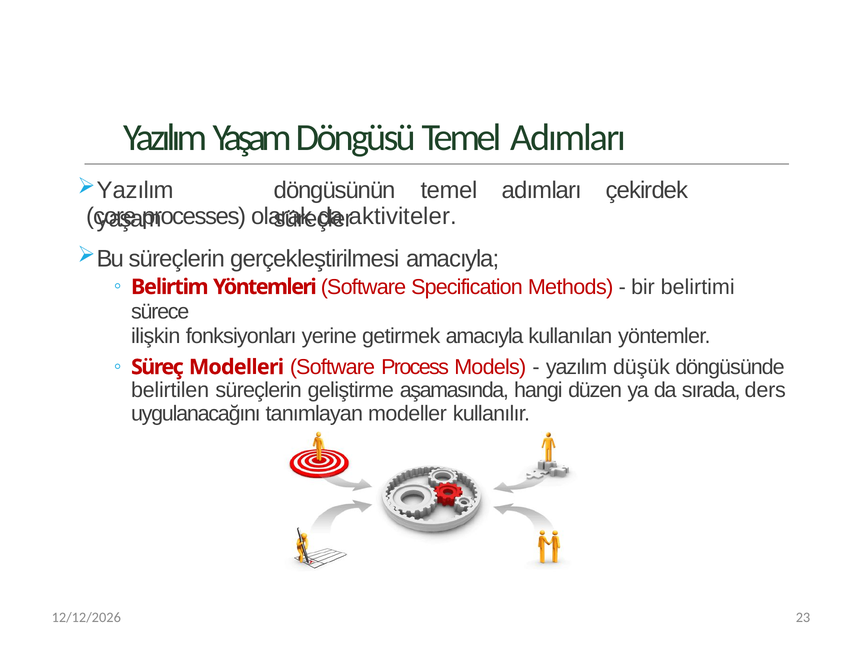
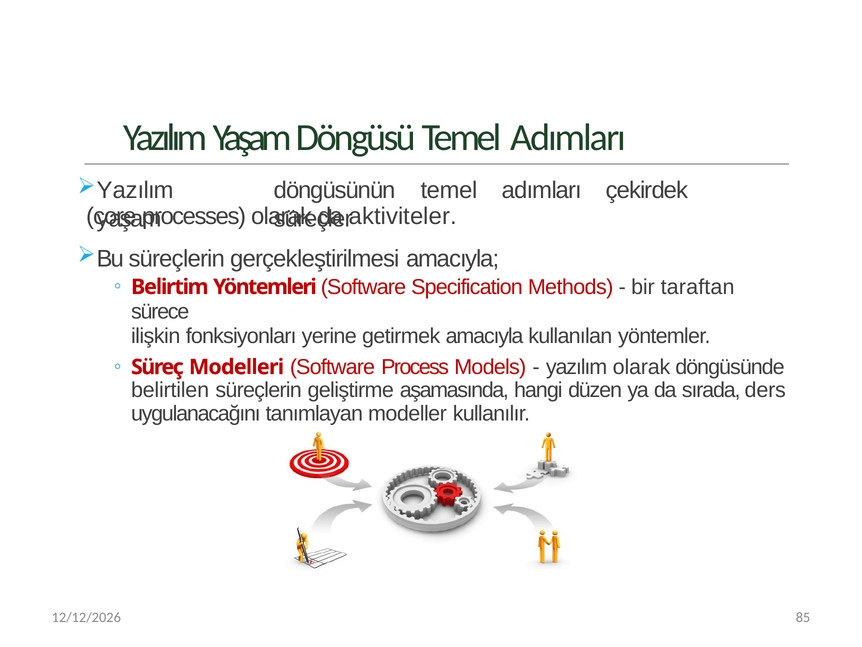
belirtimi: belirtimi -> taraftan
yazılım düşük: düşük -> olarak
23: 23 -> 85
